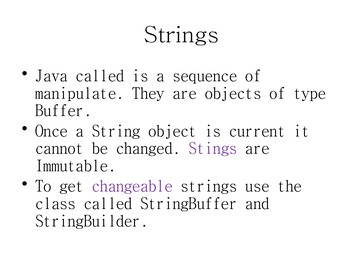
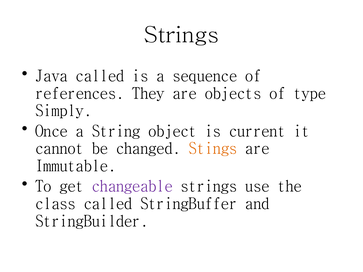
manipulate: manipulate -> references
Buffer: Buffer -> Simply
Stings colour: purple -> orange
